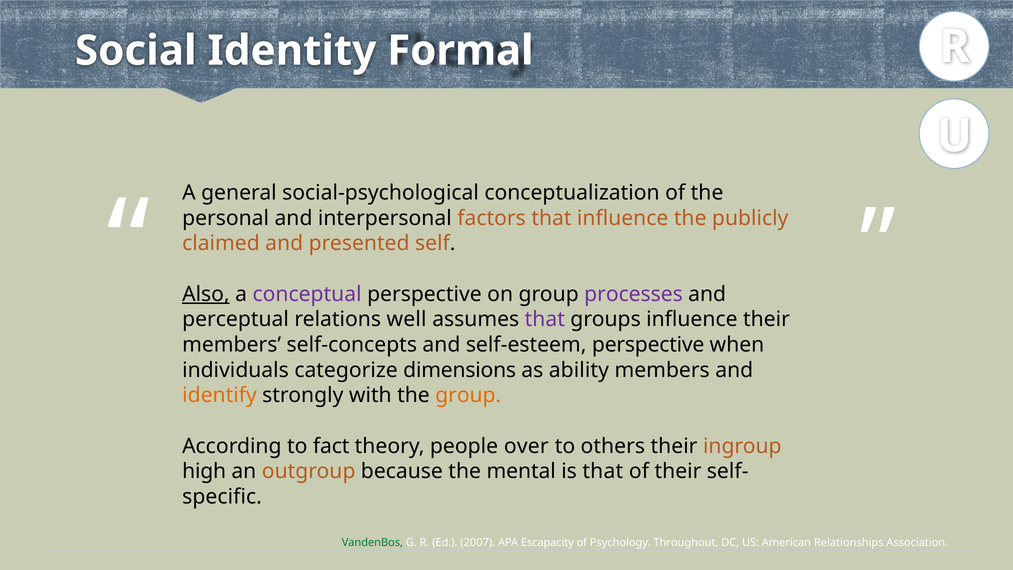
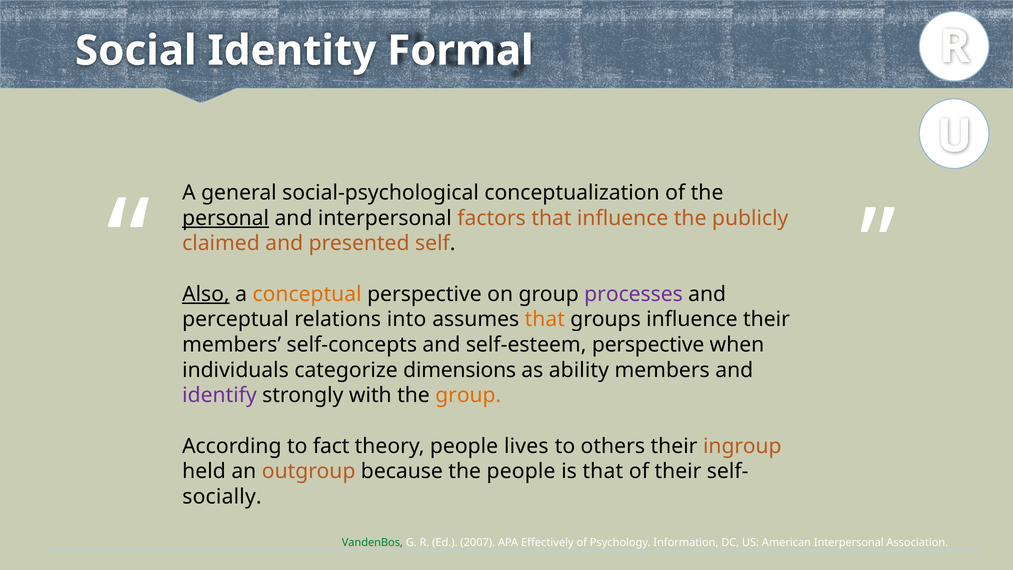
personal underline: none -> present
conceptual colour: purple -> orange
well: well -> into
that at (545, 319) colour: purple -> orange
identify colour: orange -> purple
over: over -> lives
high: high -> held
the mental: mental -> people
specific: specific -> socially
Escapacity: Escapacity -> Effectively
Throughout: Throughout -> Information
American Relationships: Relationships -> Interpersonal
